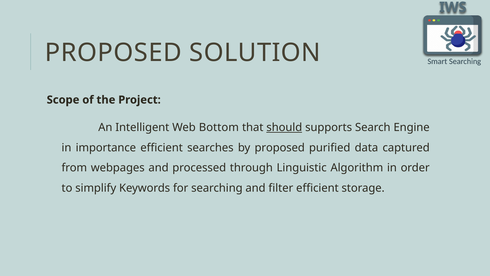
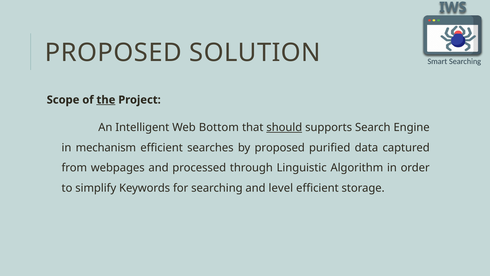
the underline: none -> present
importance: importance -> mechanism
filter: filter -> level
